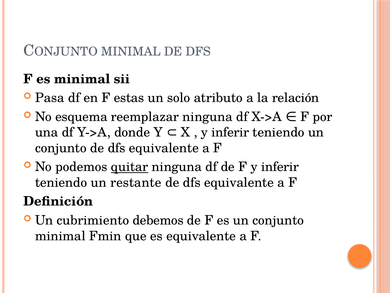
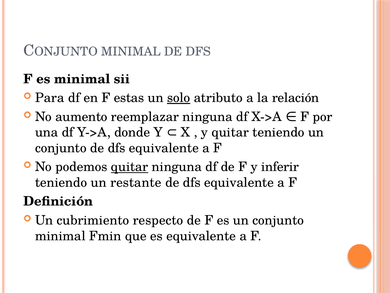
Pasa: Pasa -> Para
solo underline: none -> present
esquema: esquema -> aumento
inferir at (230, 132): inferir -> quitar
debemos: debemos -> respecto
